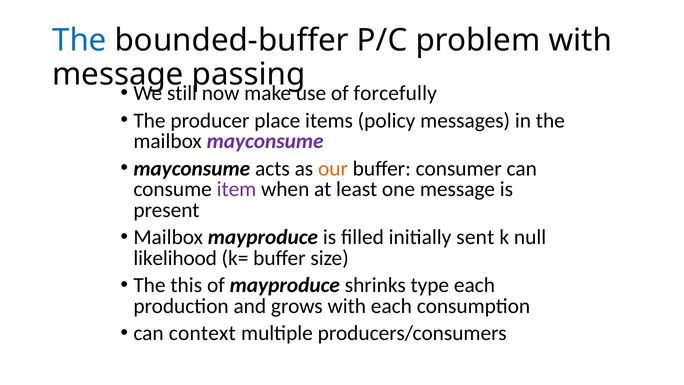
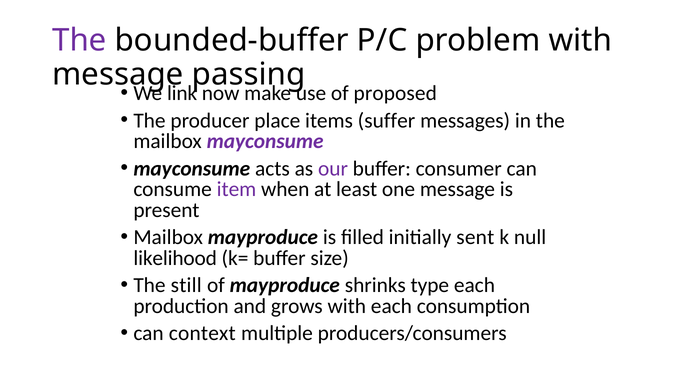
The at (79, 41) colour: blue -> purple
still: still -> link
forcefully: forcefully -> proposed
policy: policy -> suffer
our colour: orange -> purple
this: this -> still
